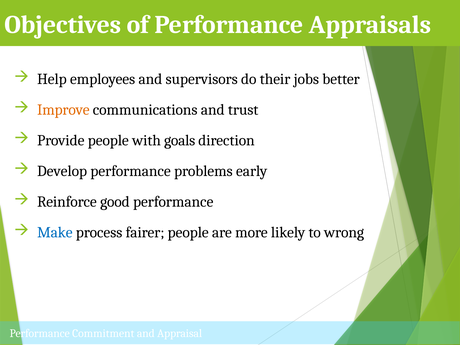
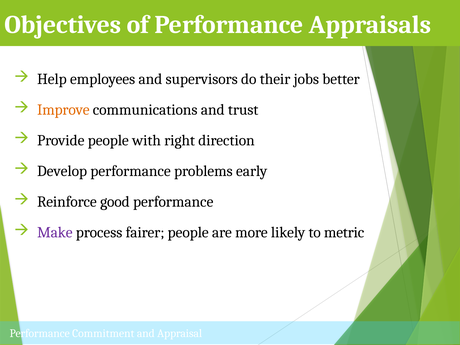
goals: goals -> right
Make colour: blue -> purple
wrong: wrong -> metric
